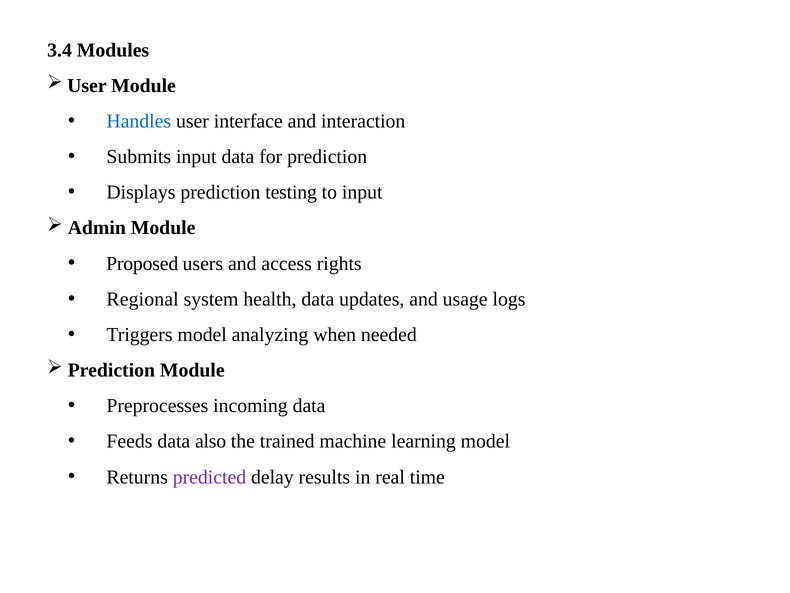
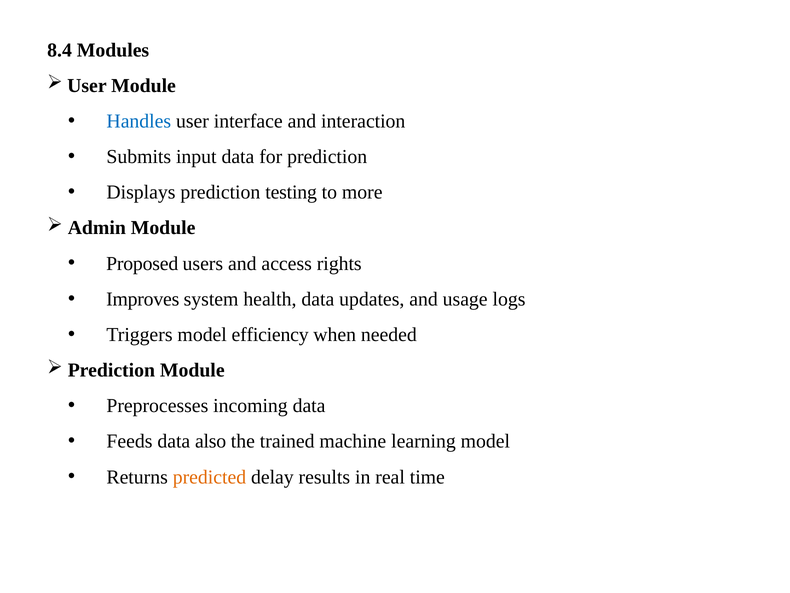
3.4: 3.4 -> 8.4
to input: input -> more
Regional: Regional -> Improves
analyzing: analyzing -> efficiency
predicted colour: purple -> orange
